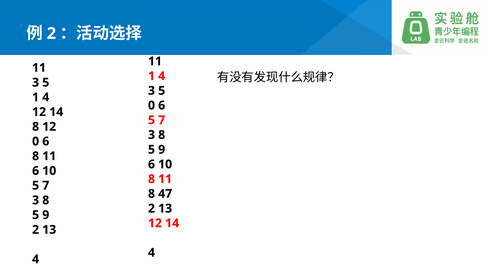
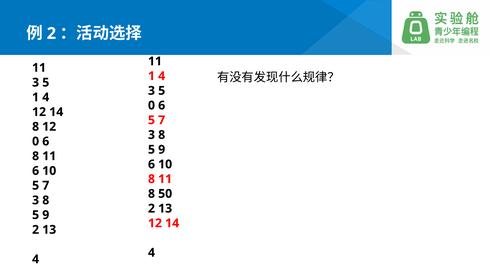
47: 47 -> 50
